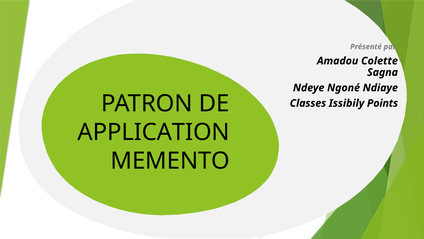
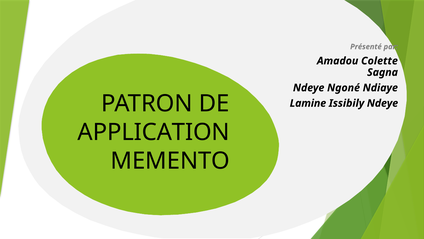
Classes: Classes -> Lamine
Issibily Points: Points -> Ndeye
